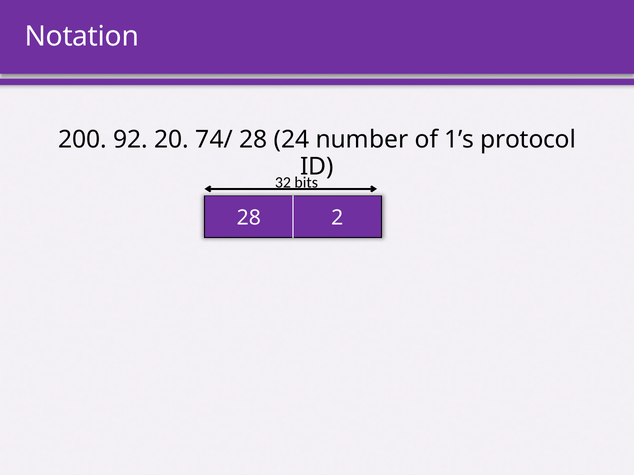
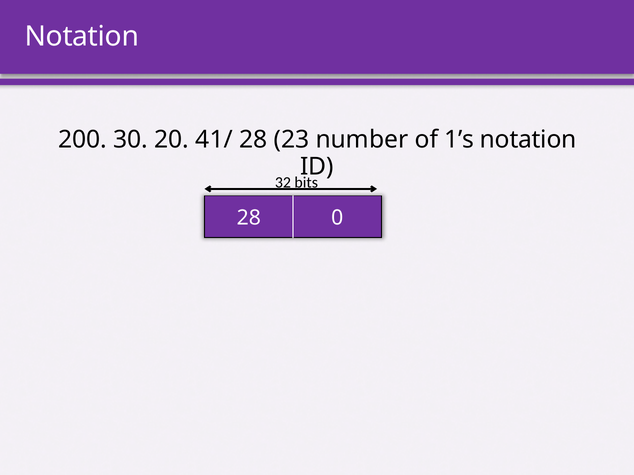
92: 92 -> 30
74/: 74/ -> 41/
24: 24 -> 23
1’s protocol: protocol -> notation
2: 2 -> 0
